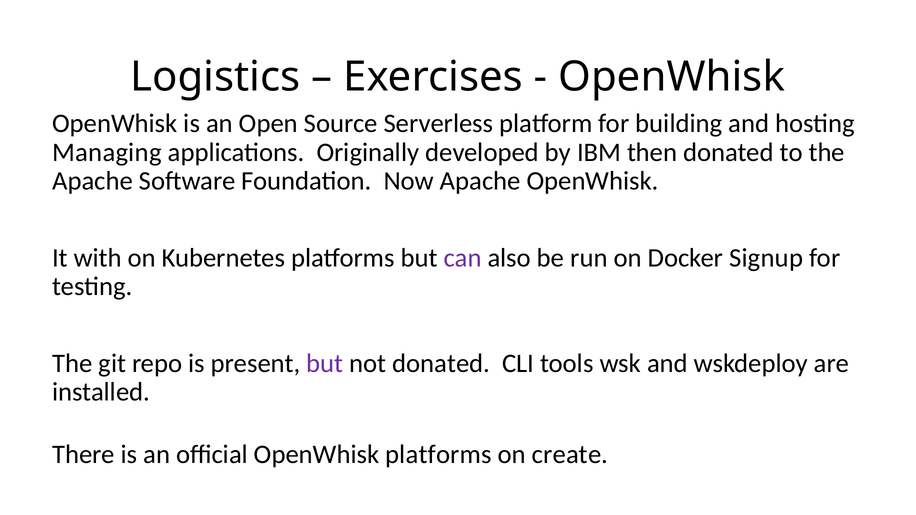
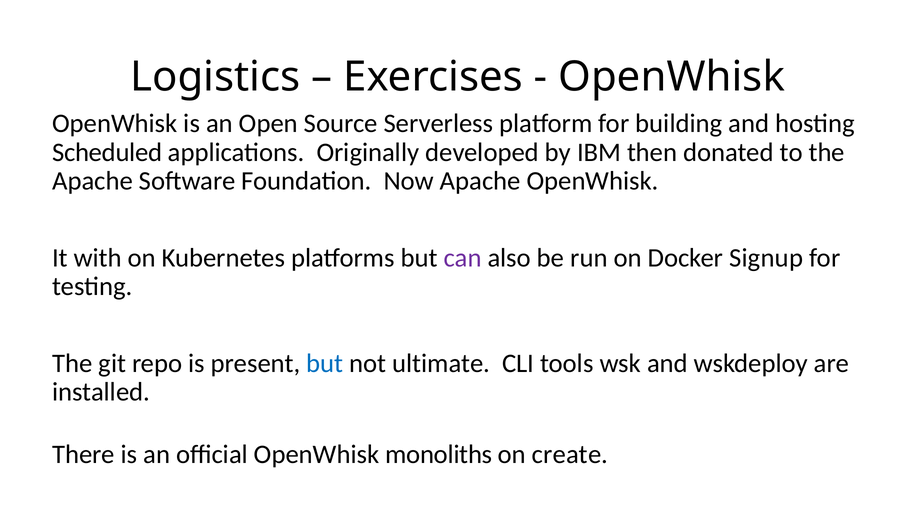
Managing: Managing -> Scheduled
but at (325, 363) colour: purple -> blue
not donated: donated -> ultimate
OpenWhisk platforms: platforms -> monoliths
